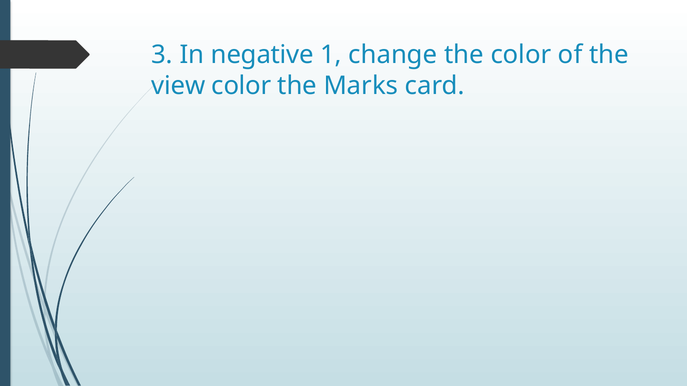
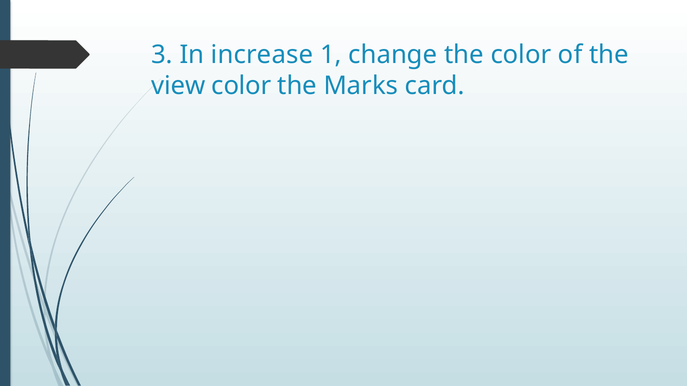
negative: negative -> increase
